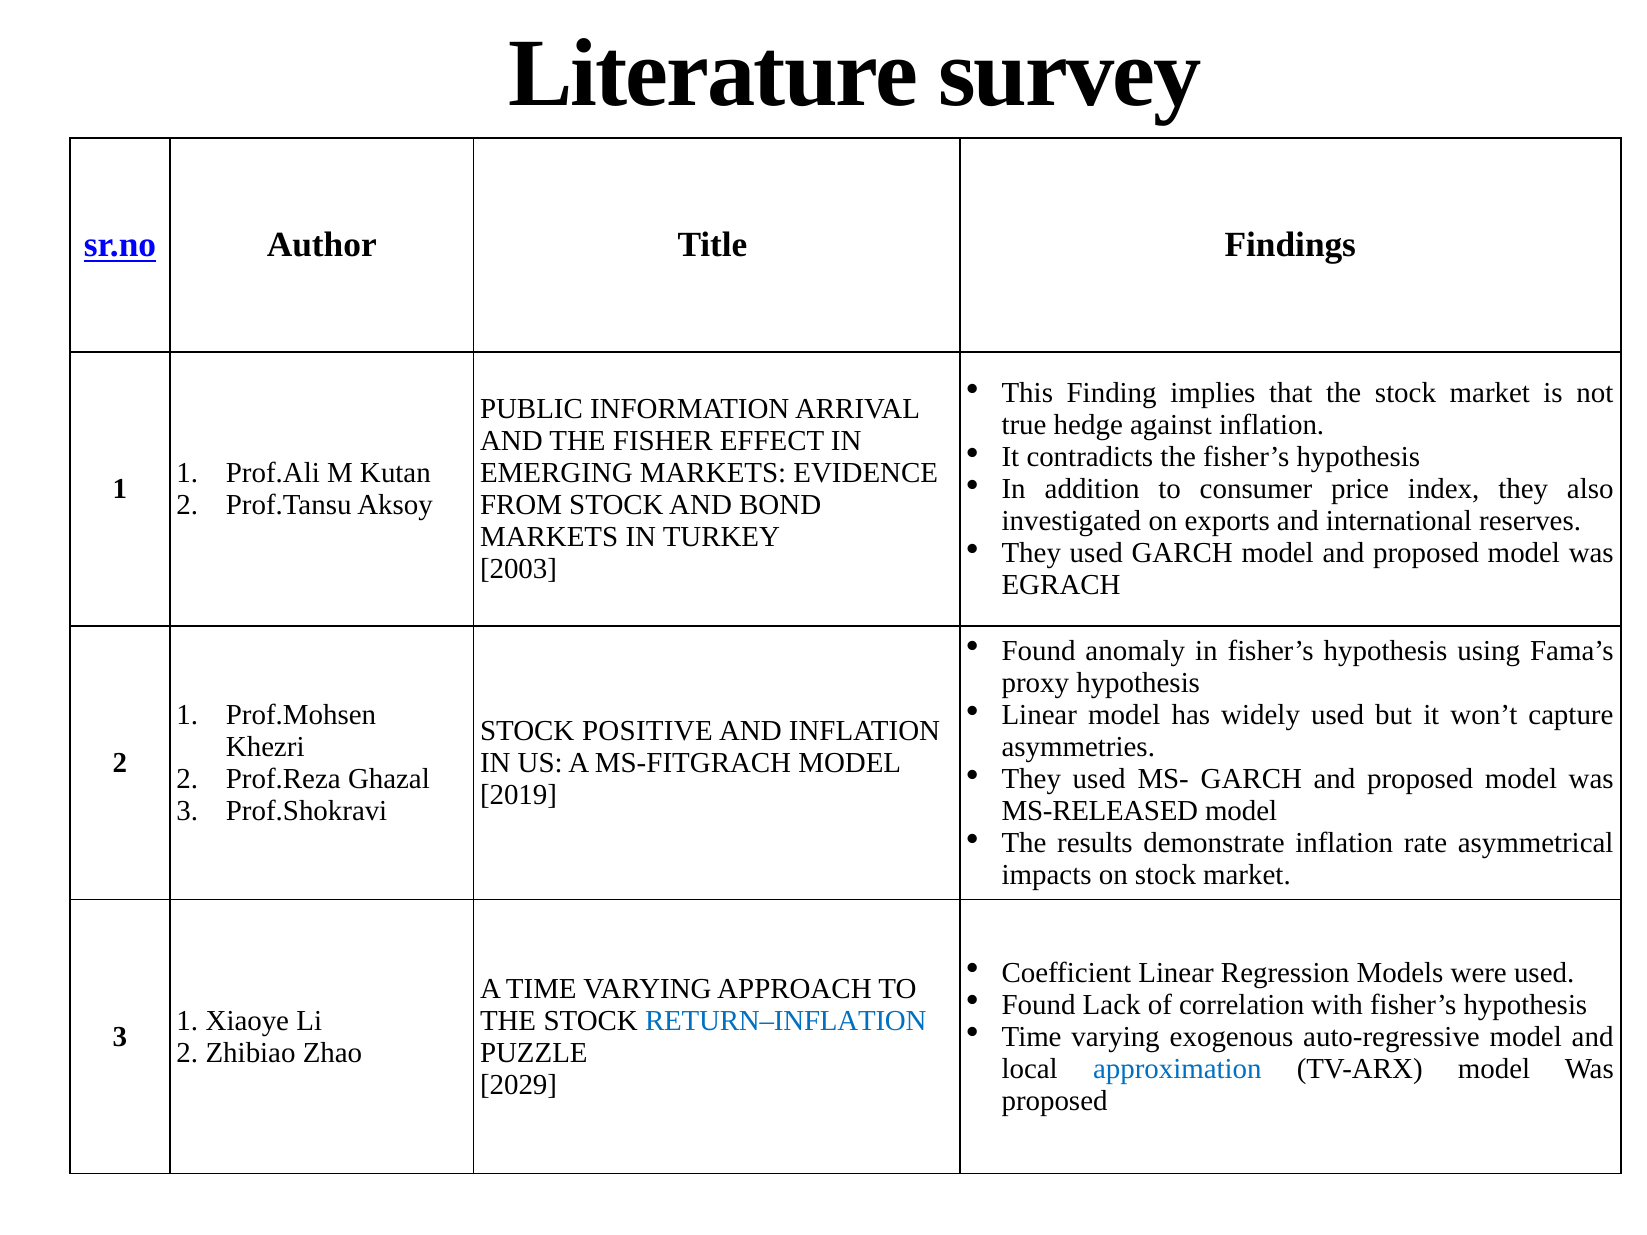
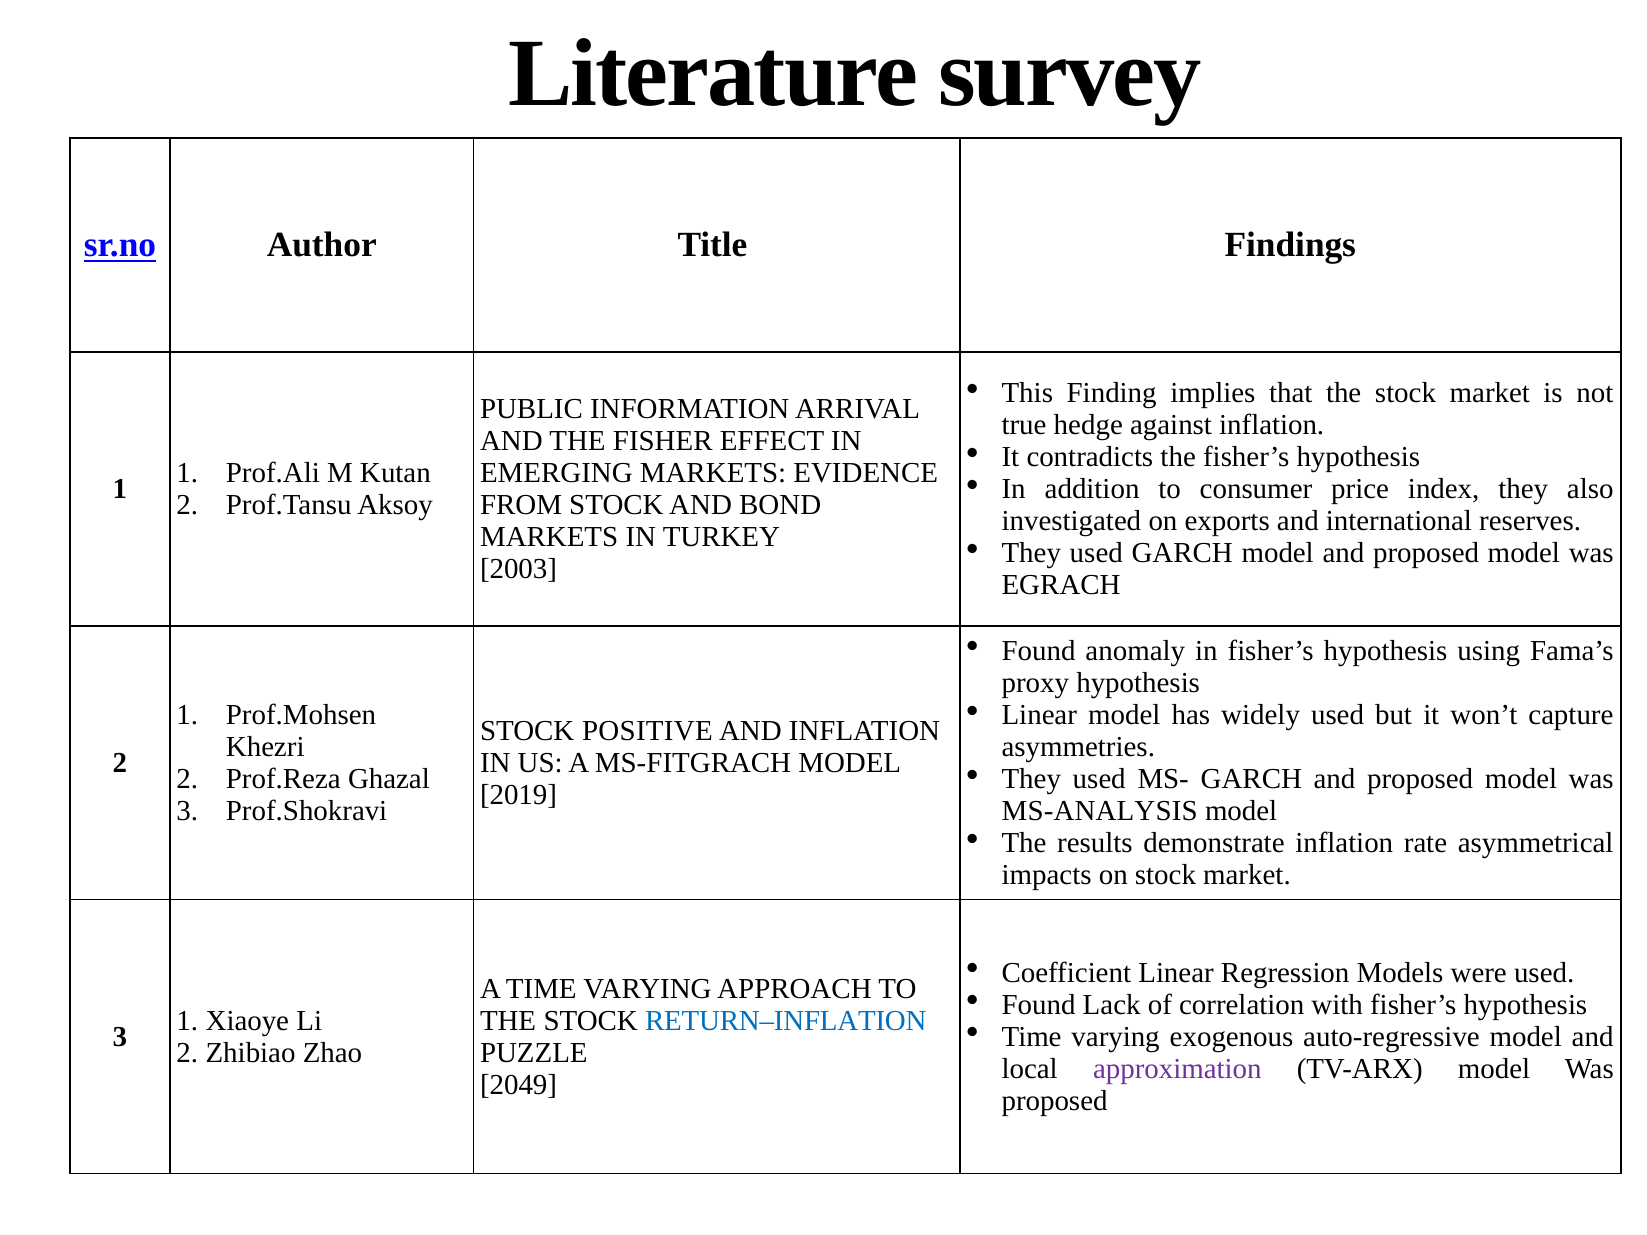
MS-RELEASED: MS-RELEASED -> MS-ANALYSIS
approximation colour: blue -> purple
2029: 2029 -> 2049
